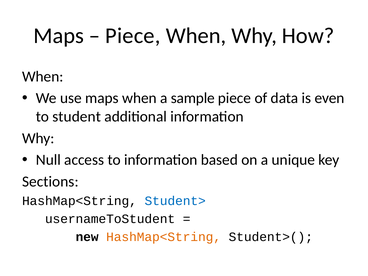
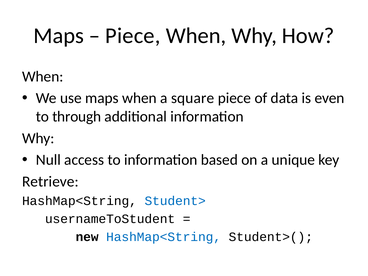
sample: sample -> square
student: student -> through
Sections: Sections -> Retrieve
HashMap<String at (164, 237) colour: orange -> blue
